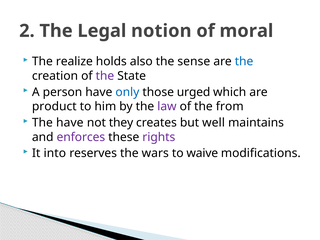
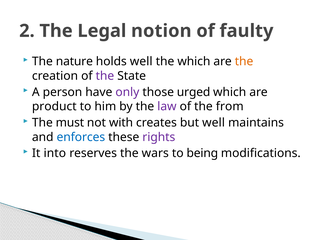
moral: moral -> faulty
realize: realize -> nature
holds also: also -> well
the sense: sense -> which
the at (244, 61) colour: blue -> orange
only colour: blue -> purple
The have: have -> must
they: they -> with
enforces colour: purple -> blue
waive: waive -> being
